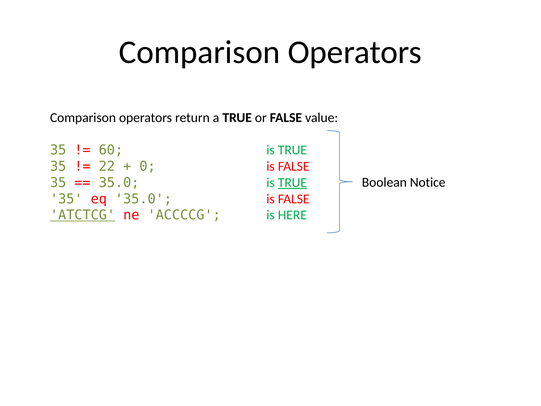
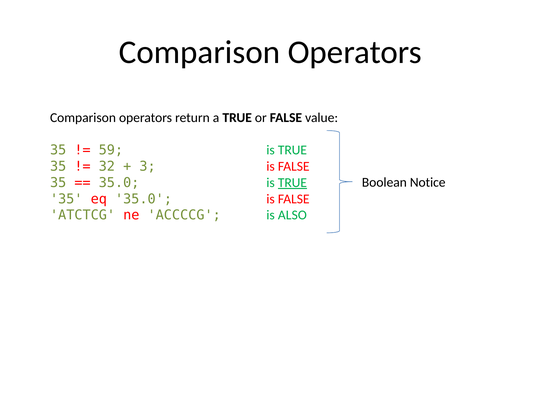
60: 60 -> 59
22: 22 -> 32
0: 0 -> 3
ATCTCG underline: present -> none
HERE: HERE -> ALSO
